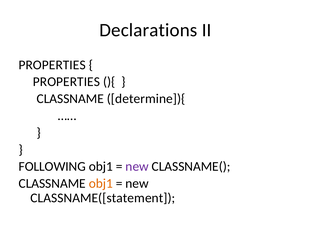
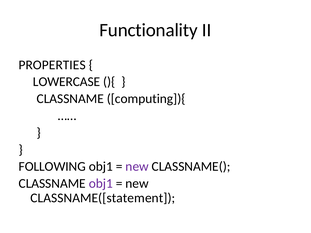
Declarations: Declarations -> Functionality
PROPERTIES at (66, 82): PROPERTIES -> LOWERCASE
determine]){: determine]){ -> computing]){
obj1 at (101, 184) colour: orange -> purple
